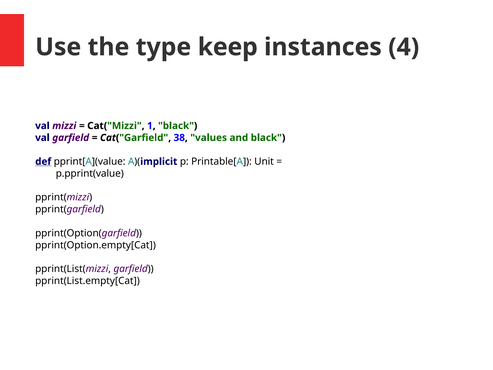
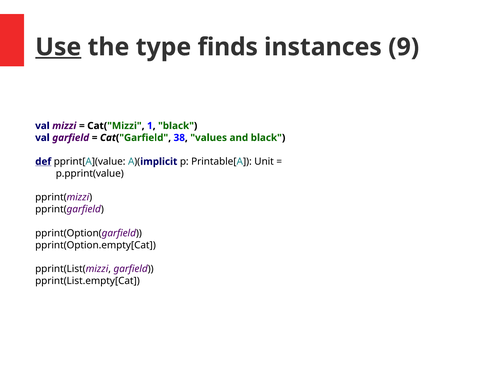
Use underline: none -> present
keep: keep -> finds
4: 4 -> 9
